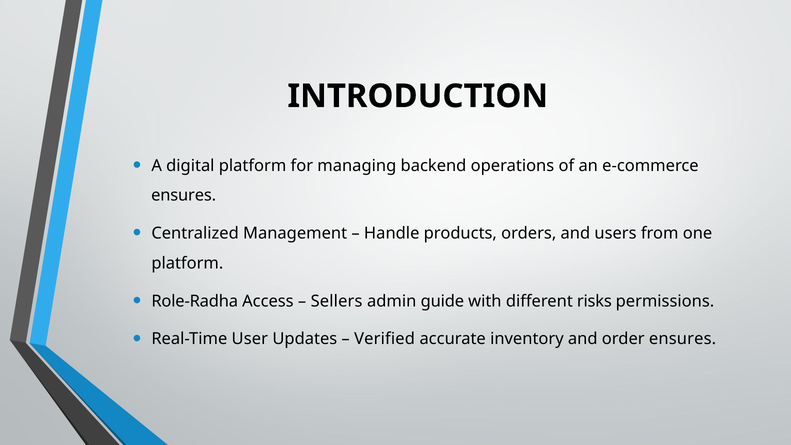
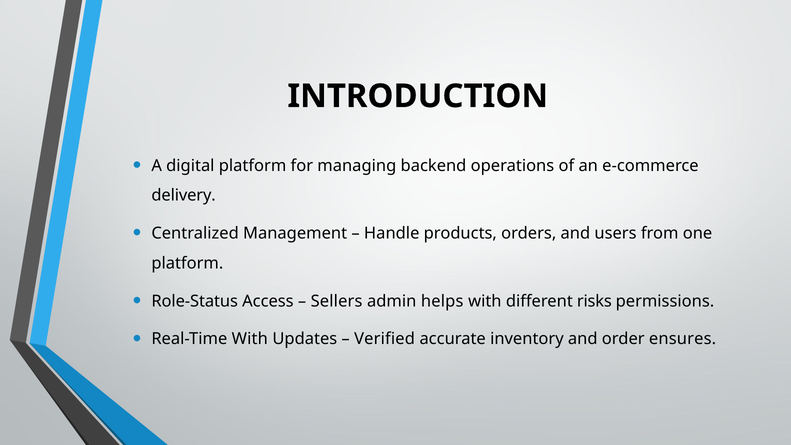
ensures at (184, 195): ensures -> delivery
Role-Radha: Role-Radha -> Role-Status
guide: guide -> helps
Real-Time User: User -> With
